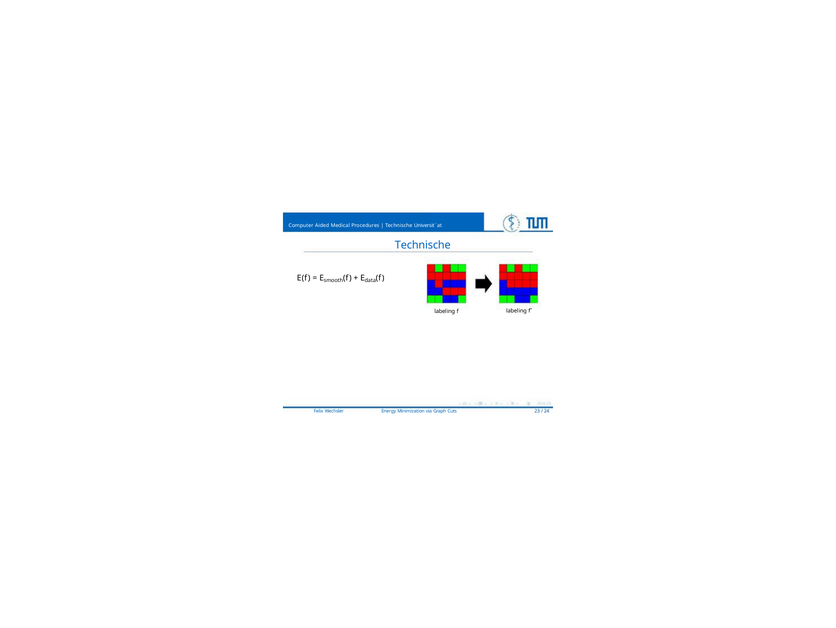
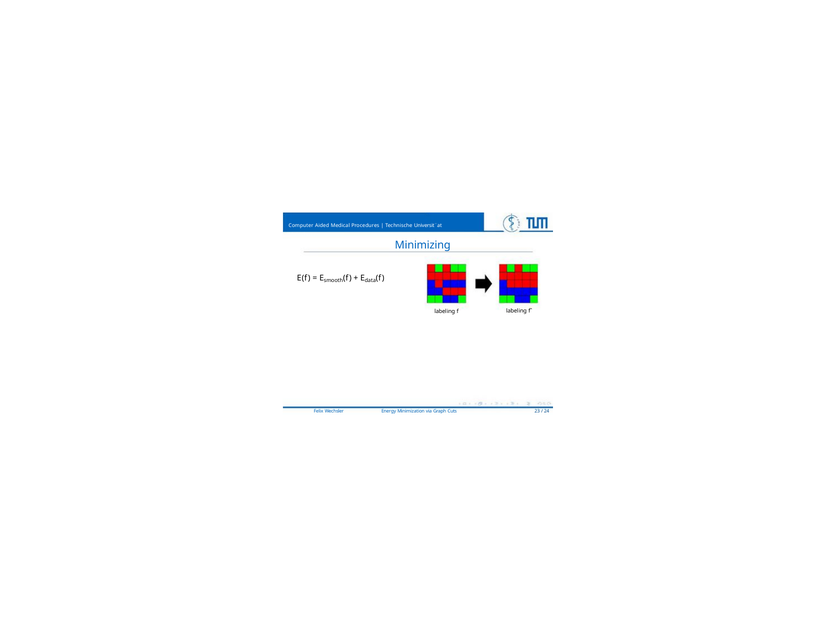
Technische at (423, 245): Technische -> Minimizing
